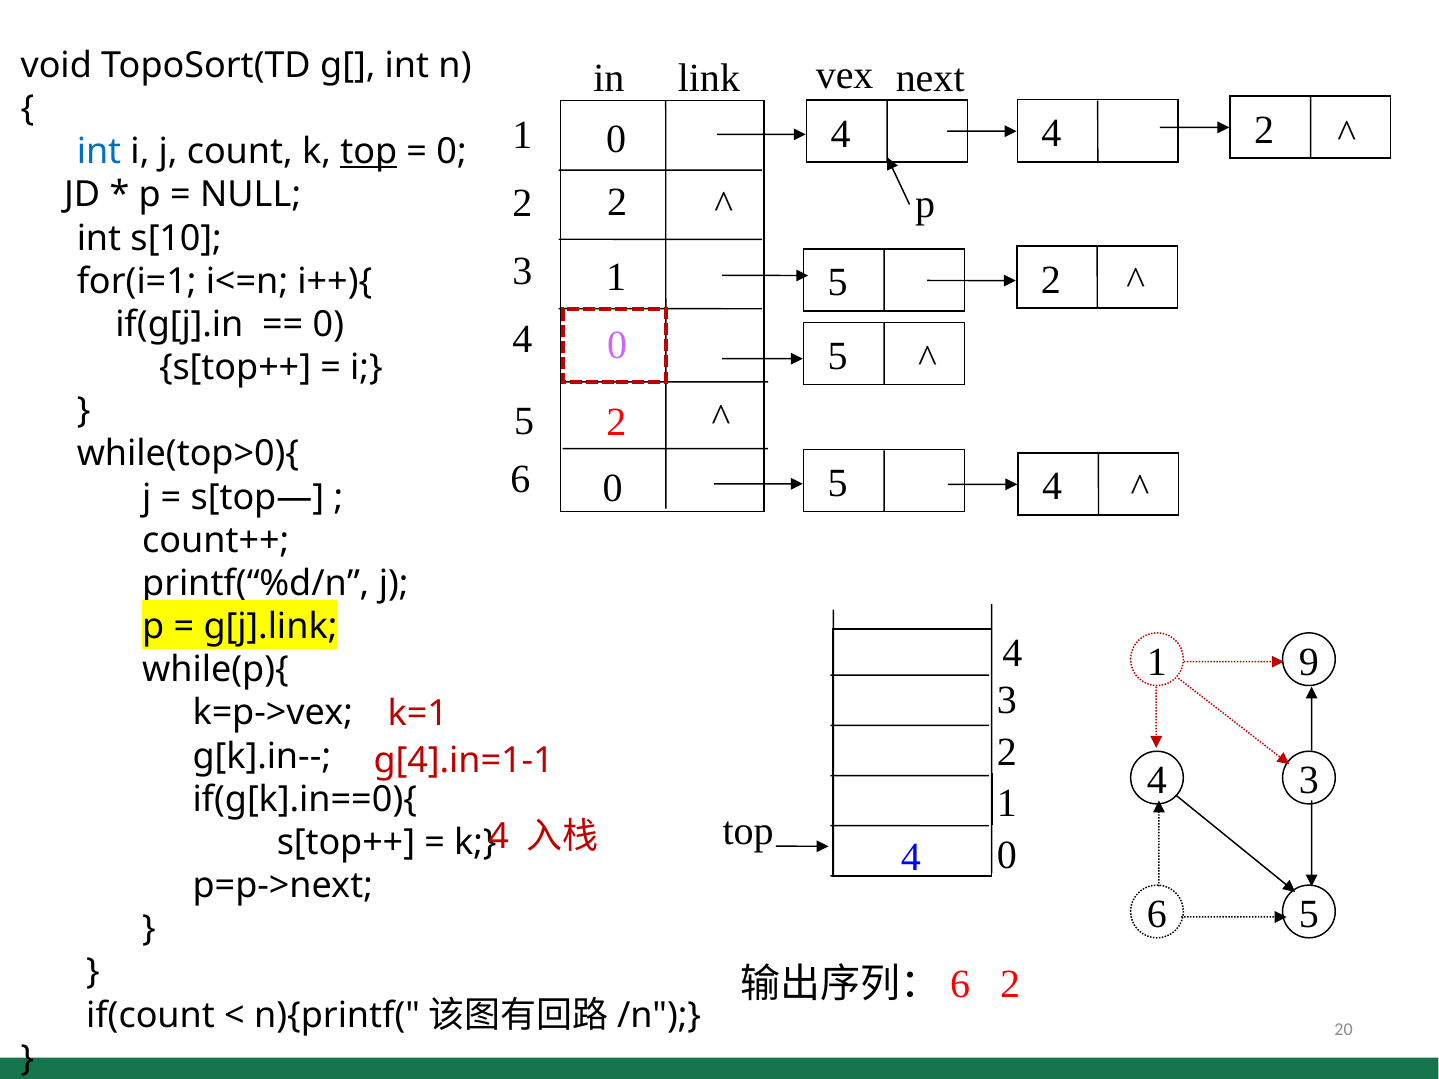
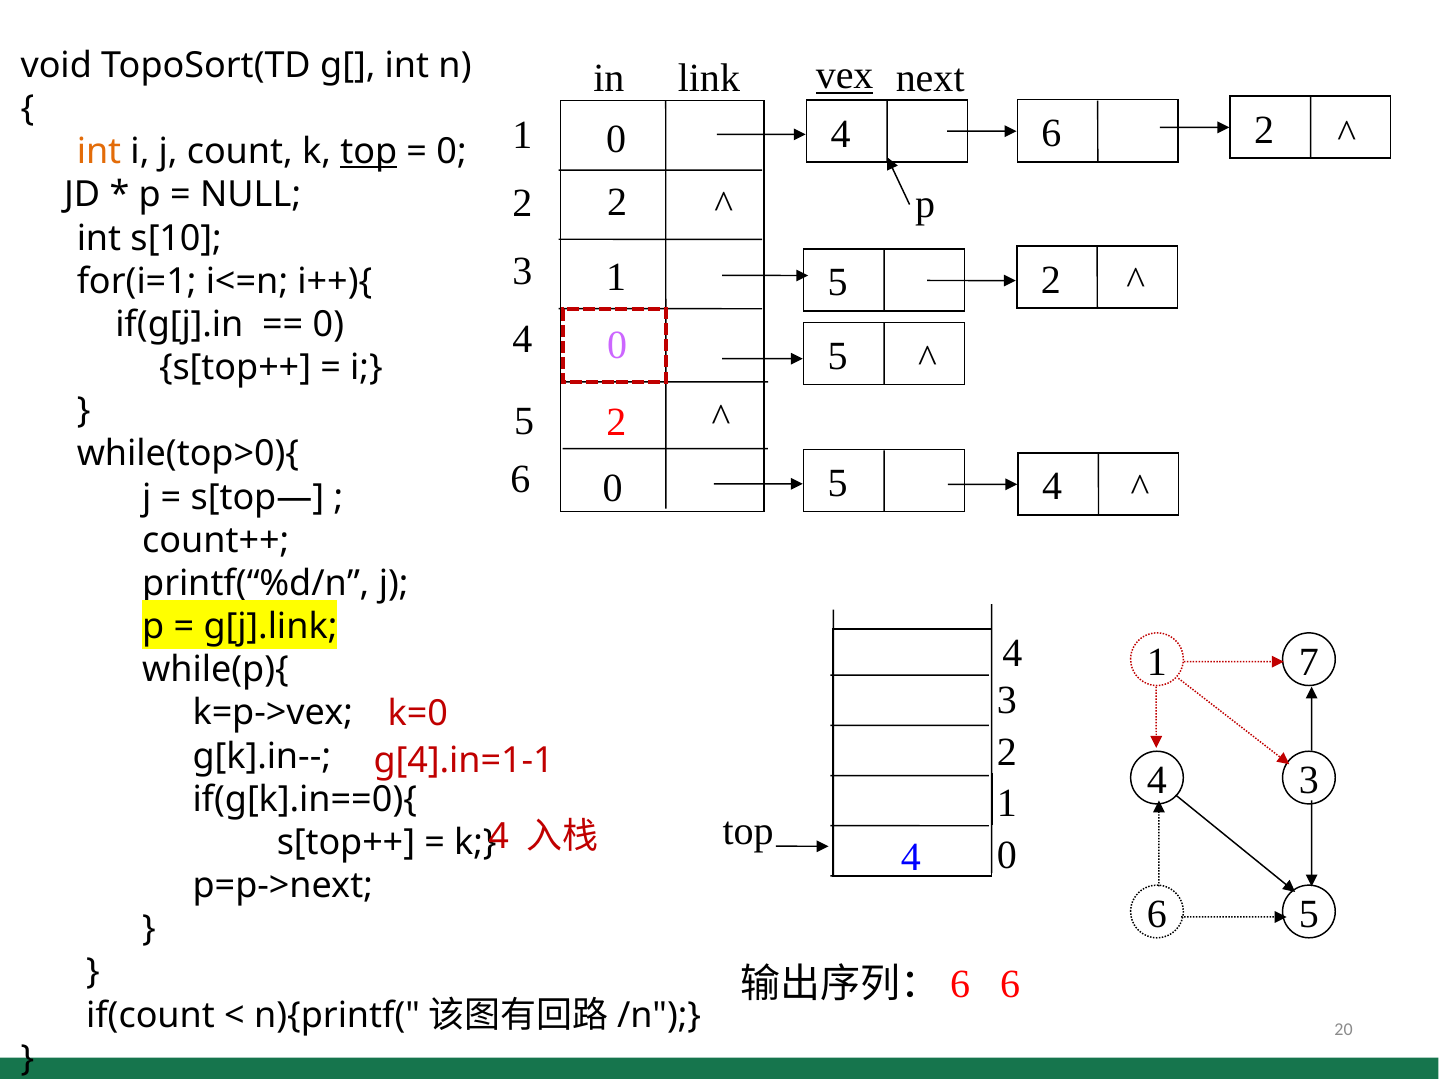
vex underline: none -> present
4 4: 4 -> 6
int at (99, 152) colour: blue -> orange
9: 9 -> 7
k=1: k=1 -> k=0
2 at (1010, 985): 2 -> 6
